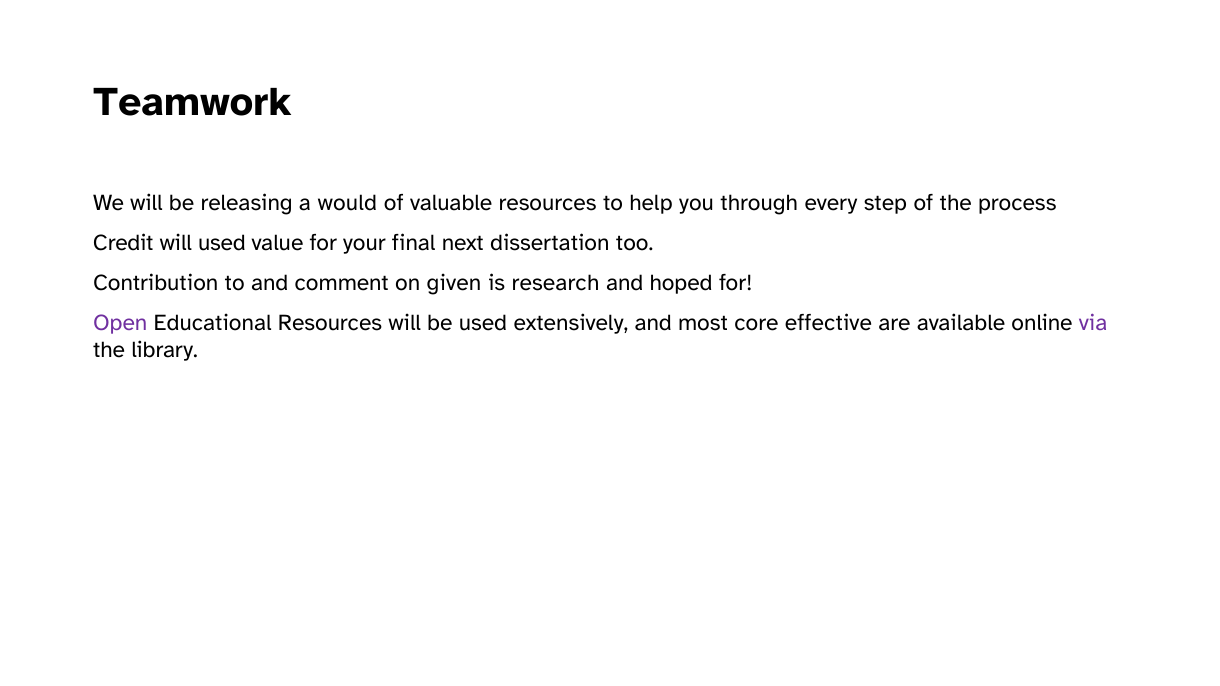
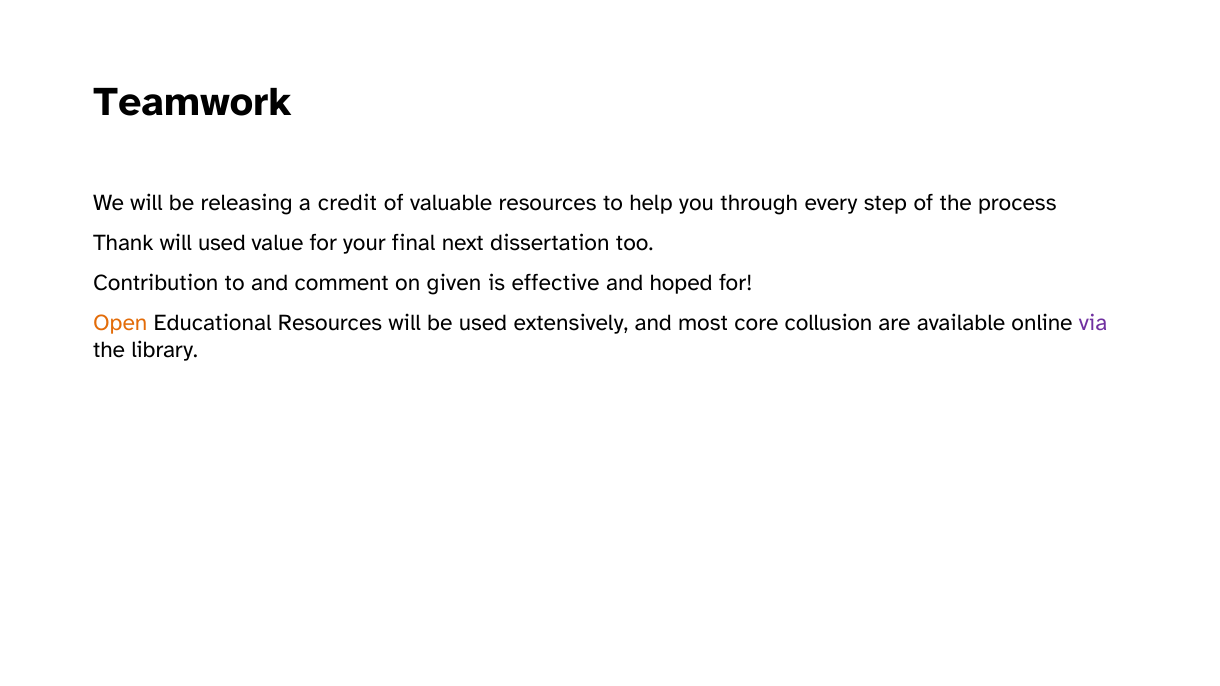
would: would -> credit
Credit: Credit -> Thank
research: research -> effective
Open colour: purple -> orange
effective: effective -> collusion
